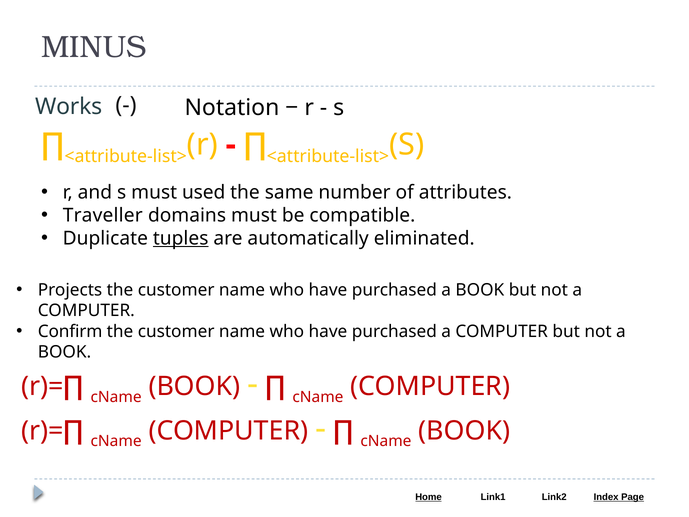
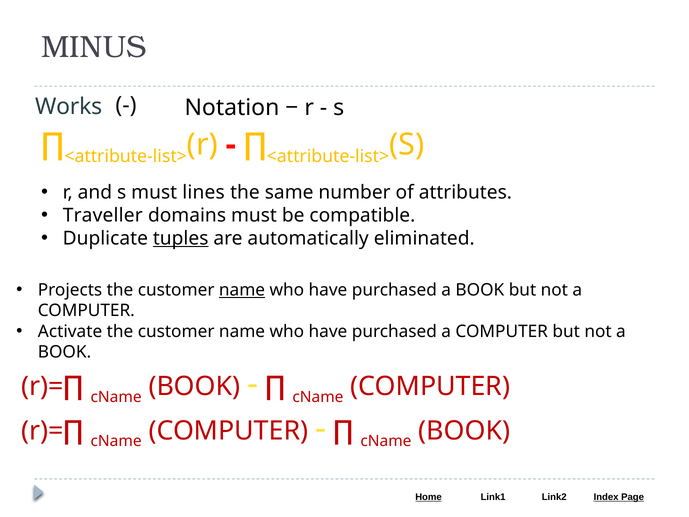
used: used -> lines
name at (242, 290) underline: none -> present
Confirm: Confirm -> Activate
